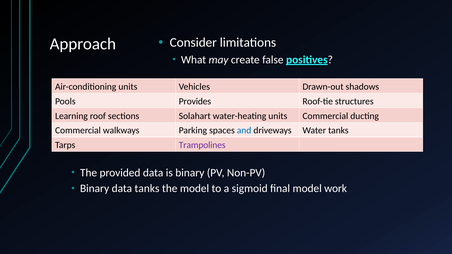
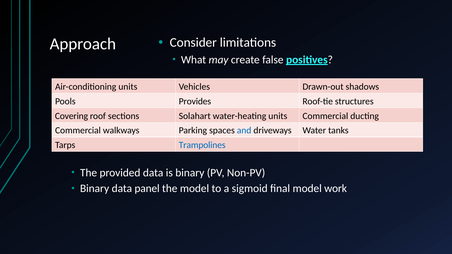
Learning: Learning -> Covering
Trampolines colour: purple -> blue
data tanks: tanks -> panel
